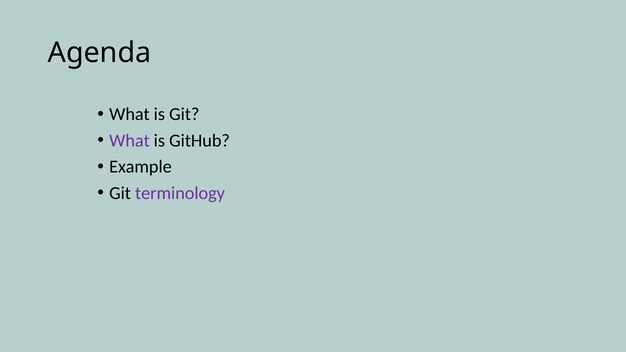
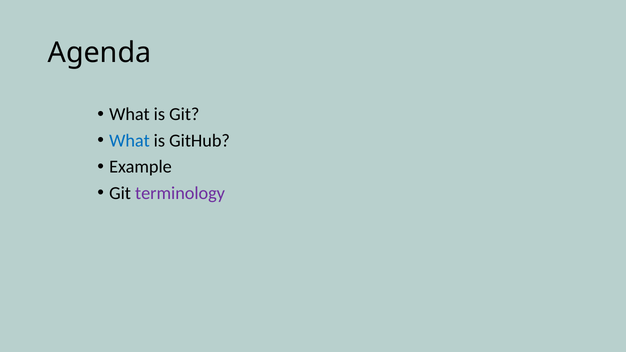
What at (129, 141) colour: purple -> blue
